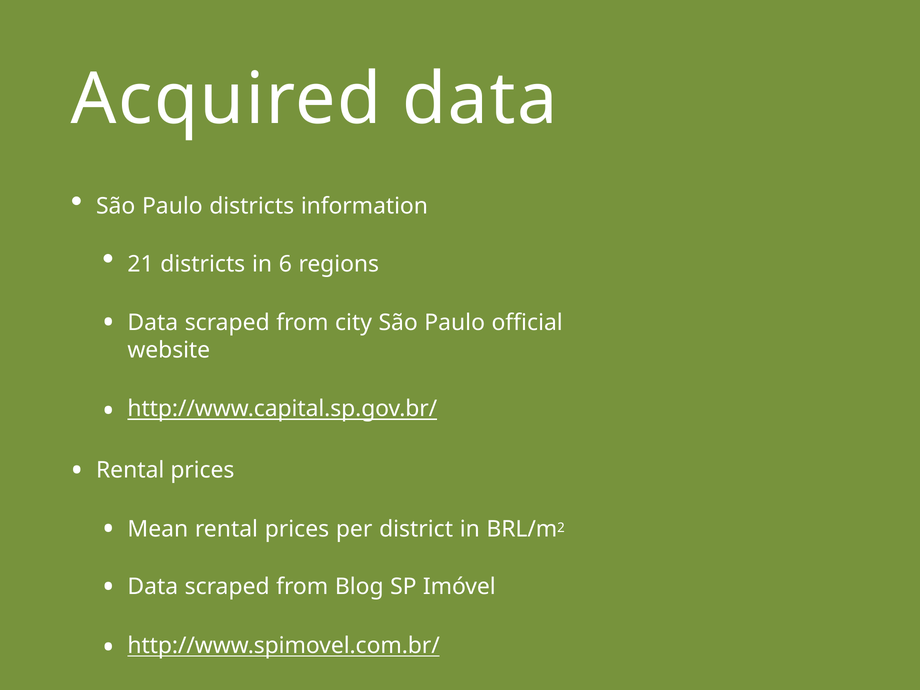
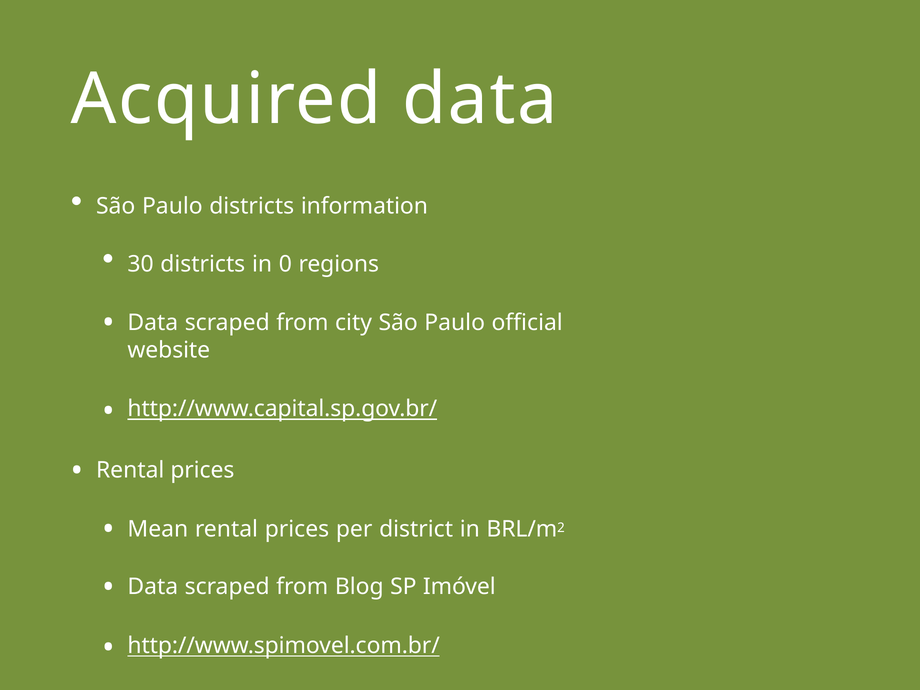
21: 21 -> 30
6: 6 -> 0
